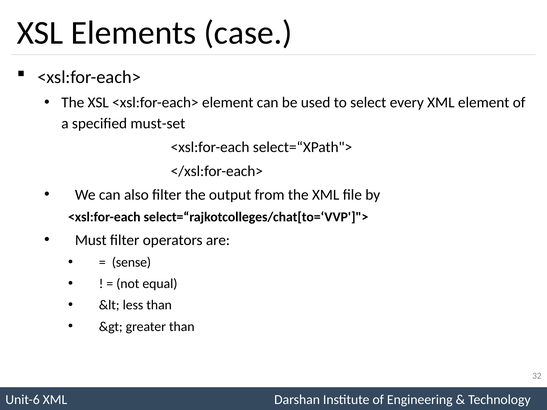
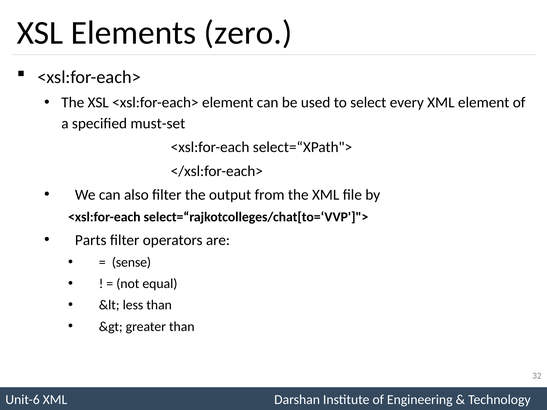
case: case -> zero
Must: Must -> Parts
